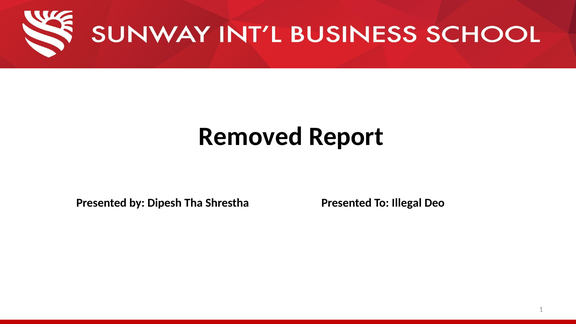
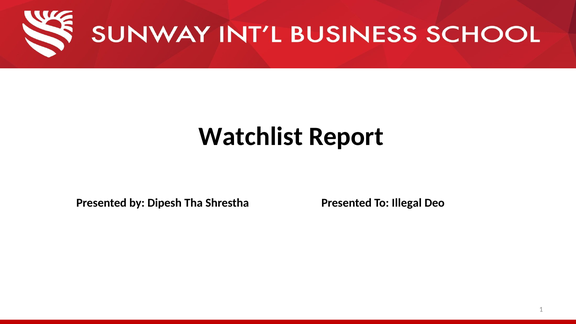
Removed: Removed -> Watchlist
